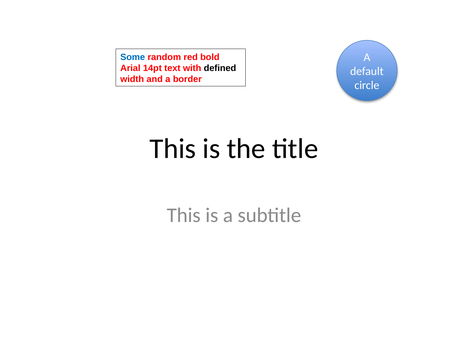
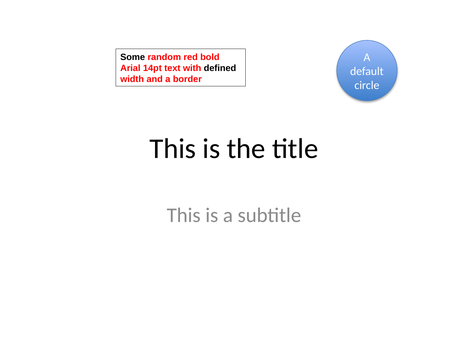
Some colour: blue -> black
